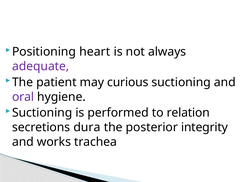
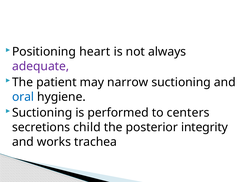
curious: curious -> narrow
oral colour: purple -> blue
relation: relation -> centers
dura: dura -> child
